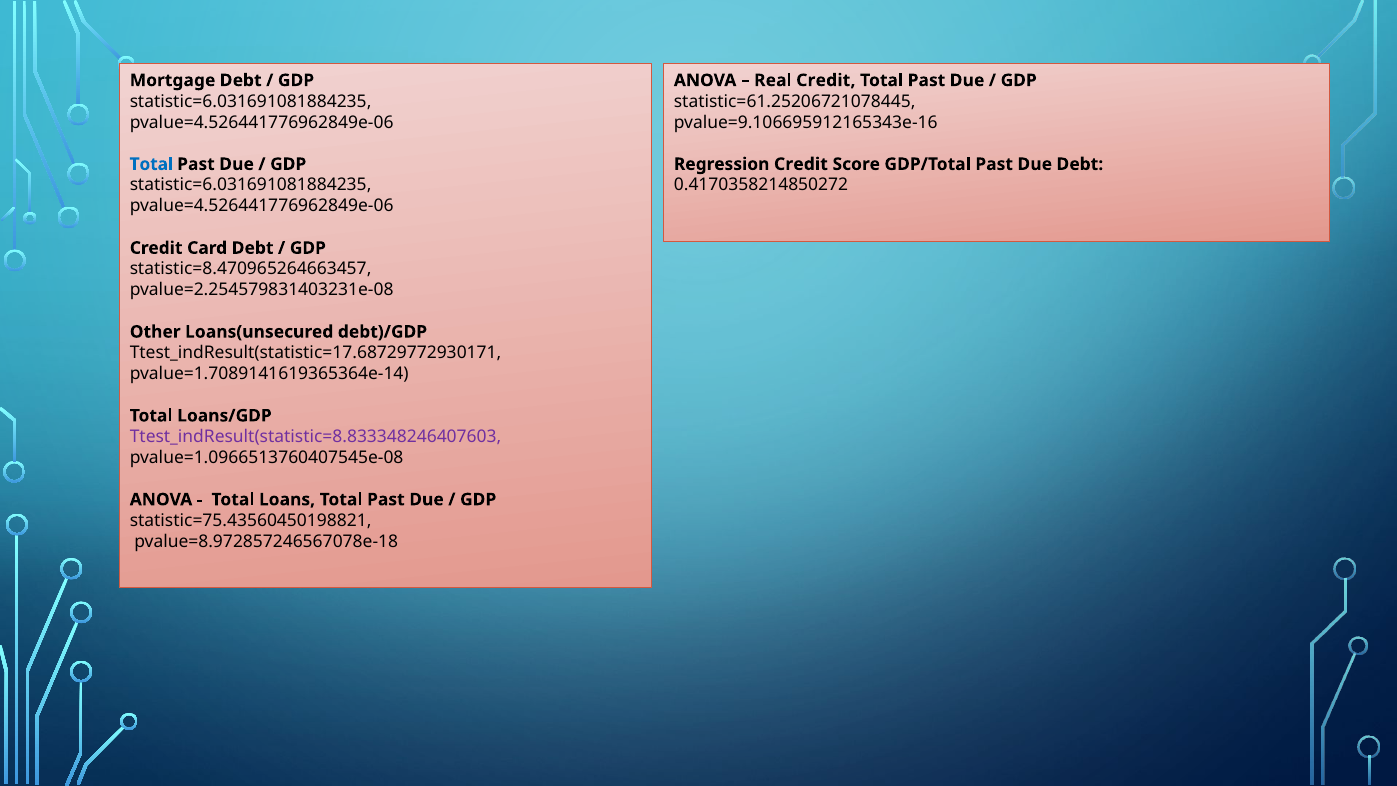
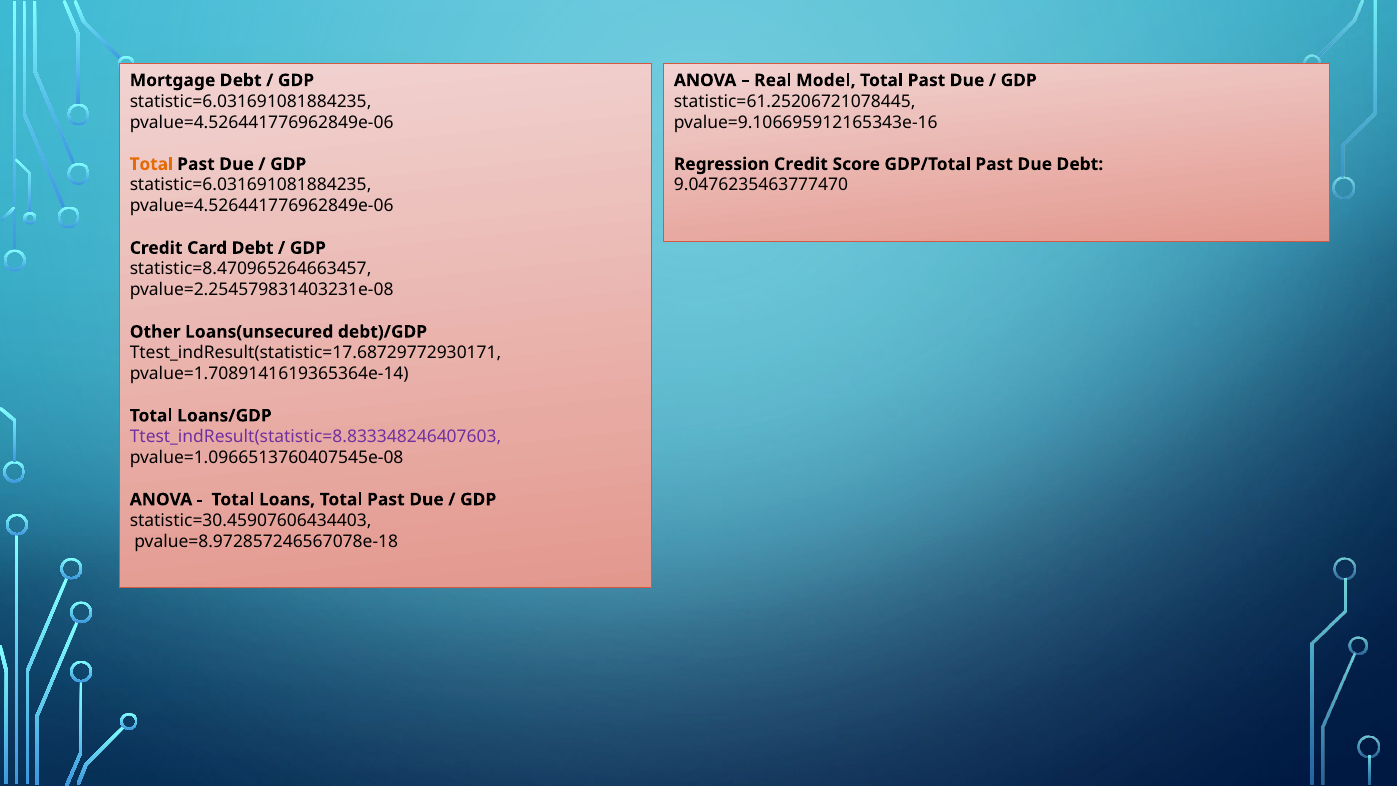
Real Credit: Credit -> Model
Total at (151, 164) colour: blue -> orange
0.4170358214850272: 0.4170358214850272 -> 9.0476235463777470
statistic=75.43560450198821: statistic=75.43560450198821 -> statistic=30.45907606434403
